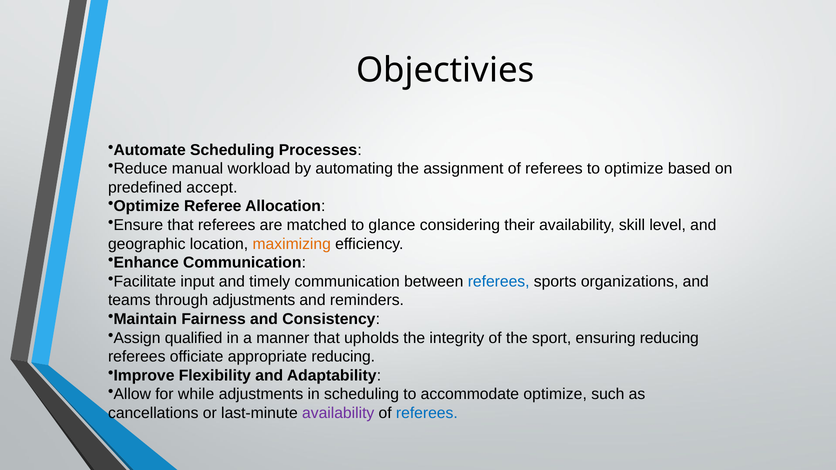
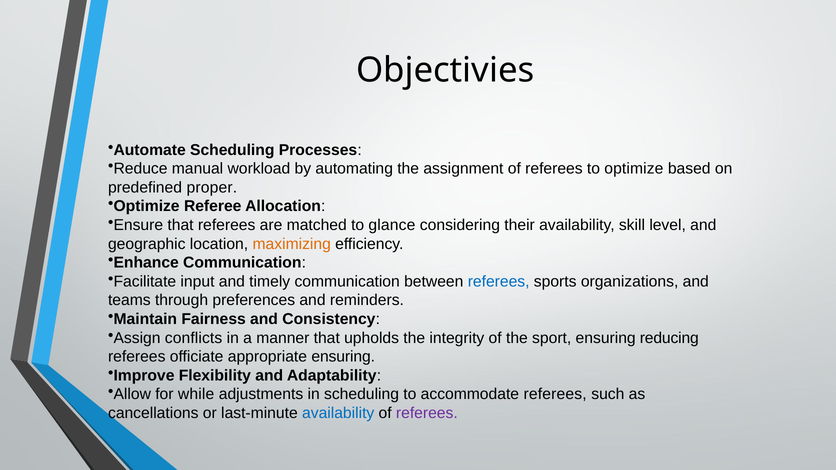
accept: accept -> proper
through adjustments: adjustments -> preferences
qualified: qualified -> conflicts
appropriate reducing: reducing -> ensuring
accommodate optimize: optimize -> referees
availability at (338, 413) colour: purple -> blue
referees at (427, 413) colour: blue -> purple
